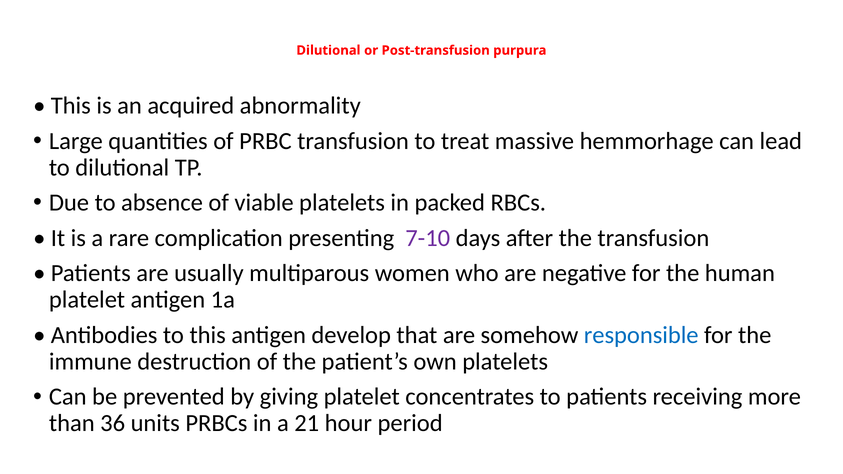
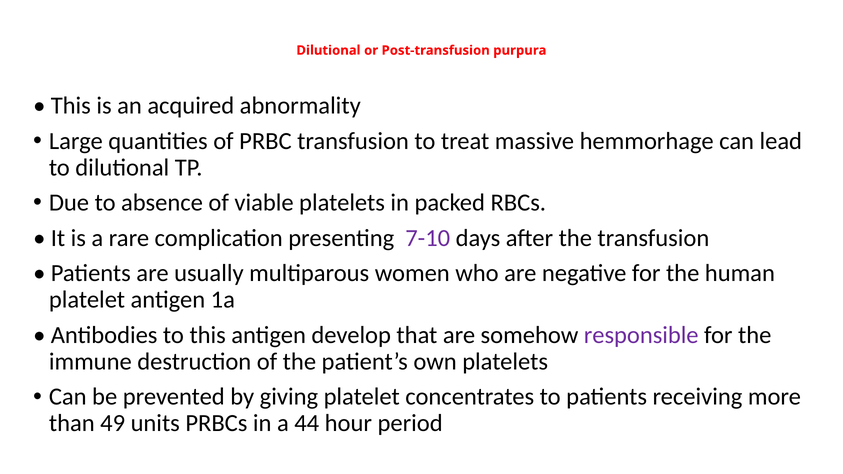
responsible colour: blue -> purple
36: 36 -> 49
21: 21 -> 44
